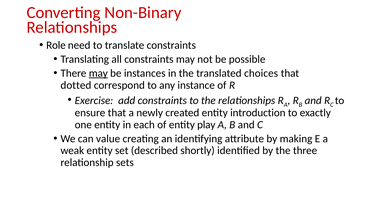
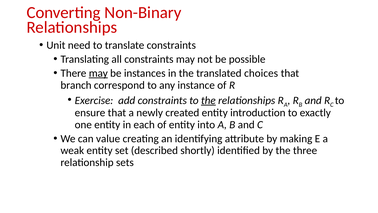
Role: Role -> Unit
dotted: dotted -> branch
the at (208, 100) underline: none -> present
play: play -> into
